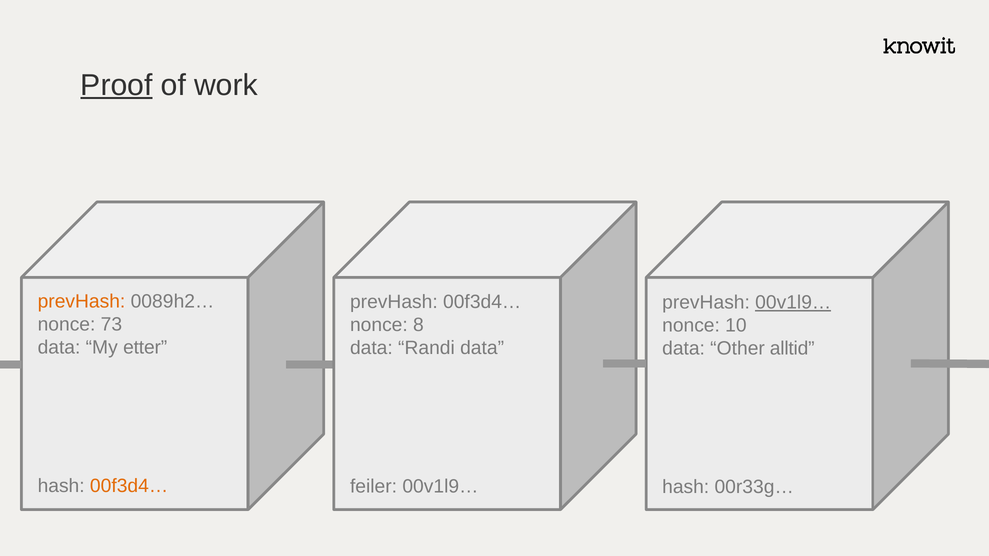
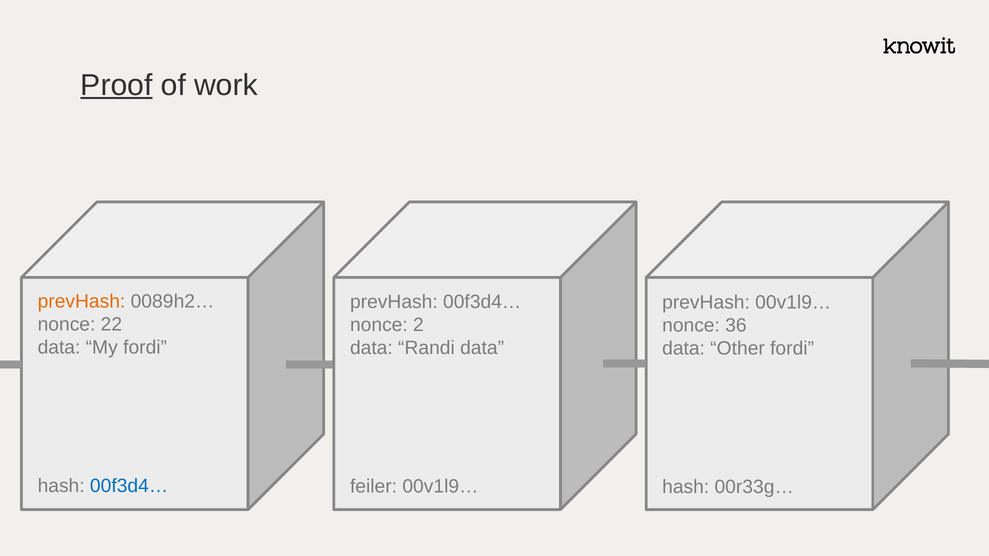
00v1l9… at (793, 303) underline: present -> none
73: 73 -> 22
8: 8 -> 2
10: 10 -> 36
My etter: etter -> fordi
Other alltid: alltid -> fordi
00f3d4… at (129, 486) colour: orange -> blue
